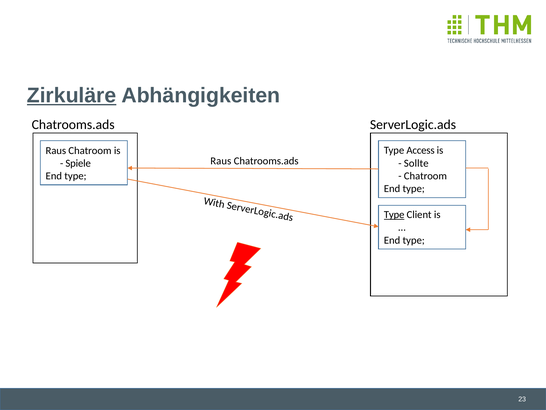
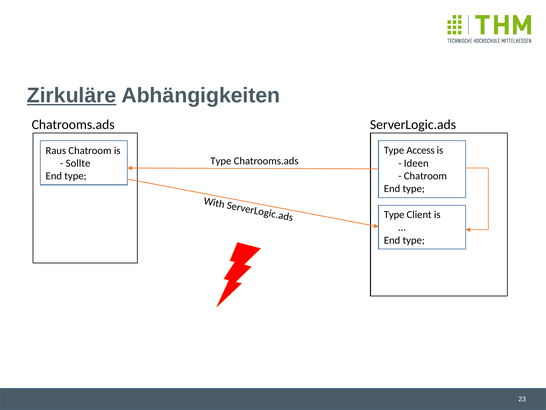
Raus at (221, 161): Raus -> Type
Spiele: Spiele -> Sollte
Sollte: Sollte -> Ideen
Type at (394, 214) underline: present -> none
